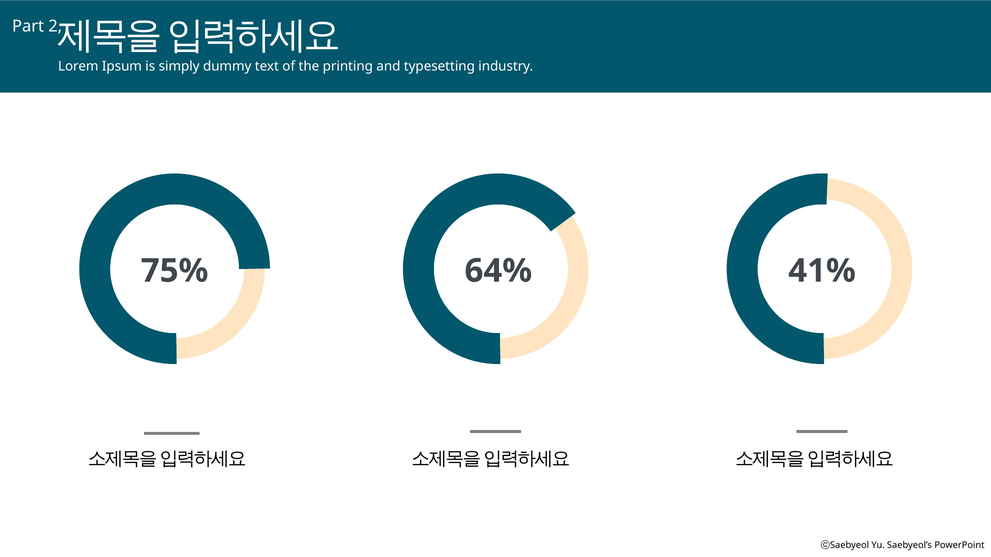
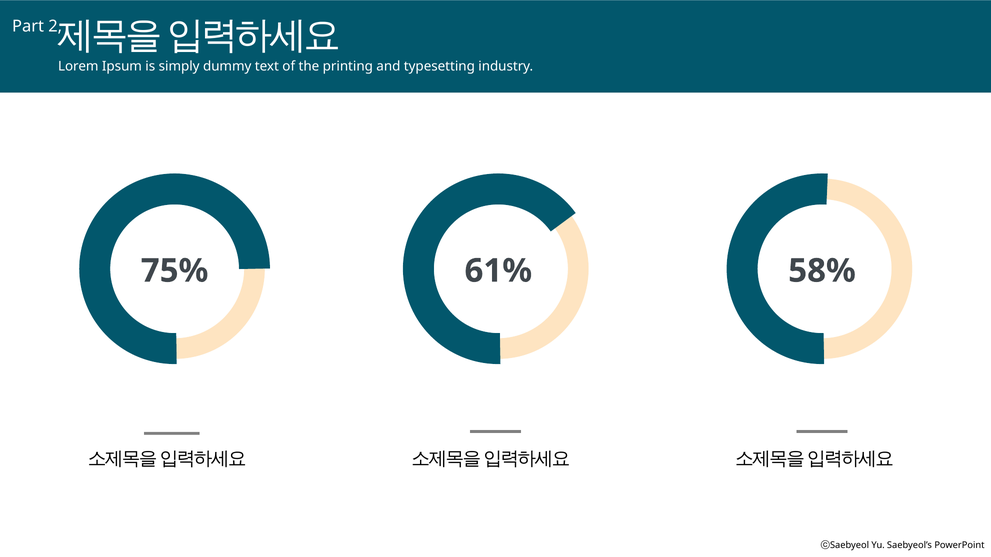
64%: 64% -> 61%
41%: 41% -> 58%
